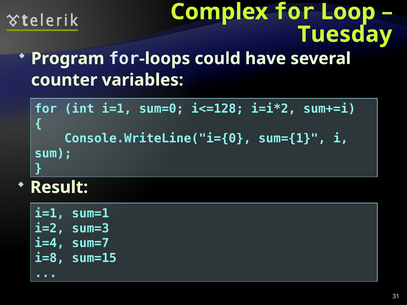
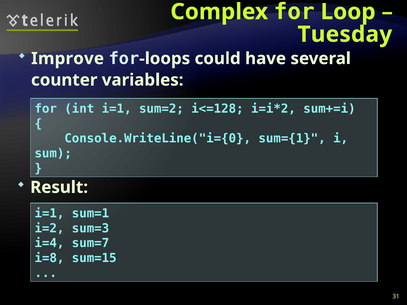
Program: Program -> Improve
sum=0: sum=0 -> sum=2
